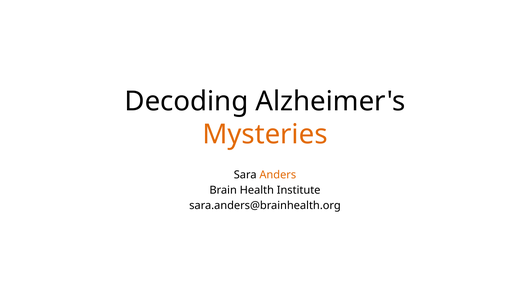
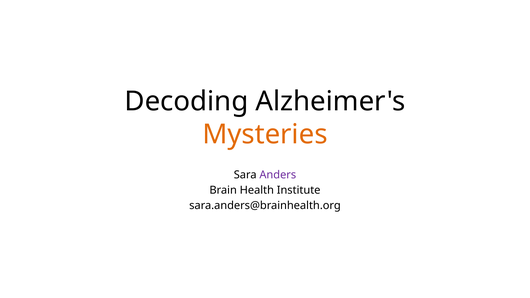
Anders colour: orange -> purple
